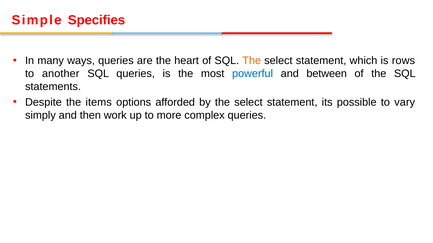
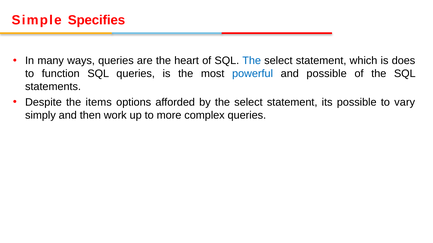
The at (252, 61) colour: orange -> blue
rows: rows -> does
another: another -> function
and between: between -> possible
